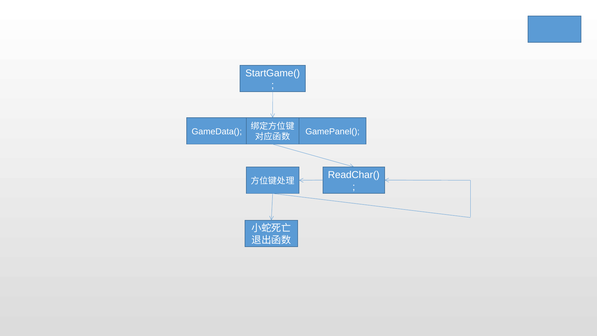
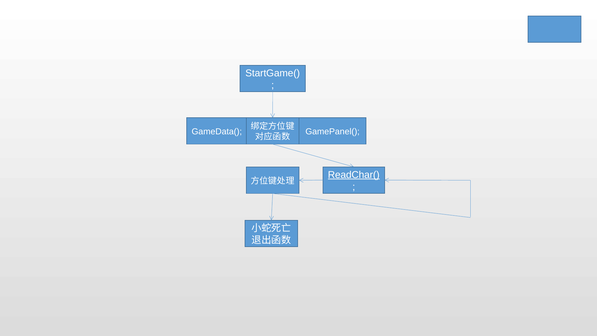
ReadChar( underline: none -> present
